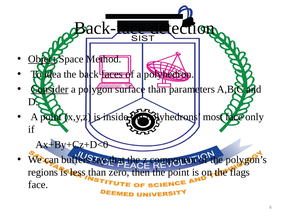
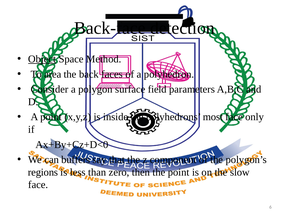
idea: idea -> area
Consider underline: present -> none
surface than: than -> field
flags: flags -> slow
